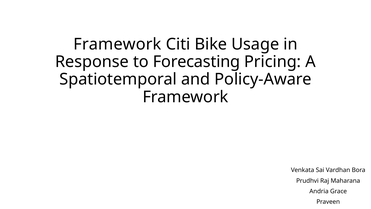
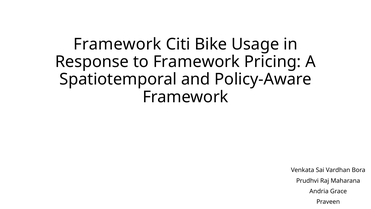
to Forecasting: Forecasting -> Framework
